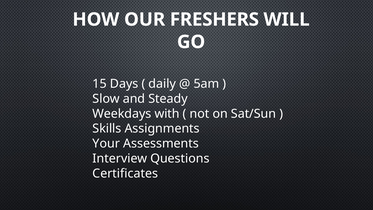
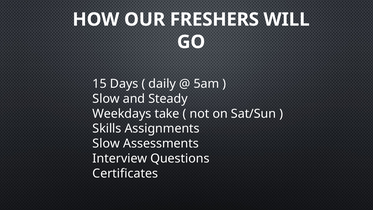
with: with -> take
Your at (106, 143): Your -> Slow
